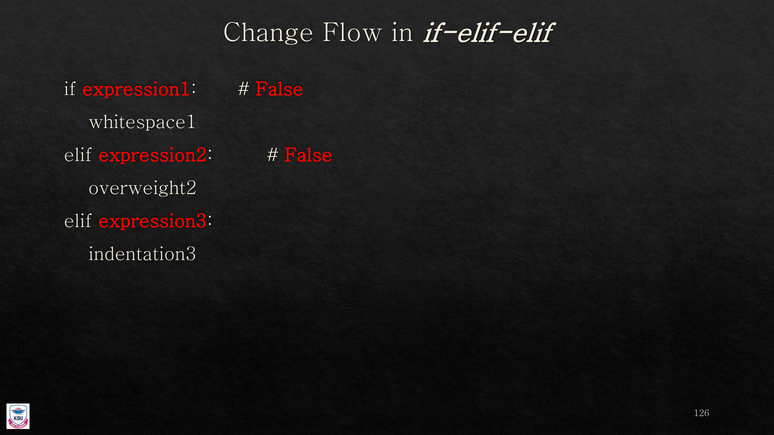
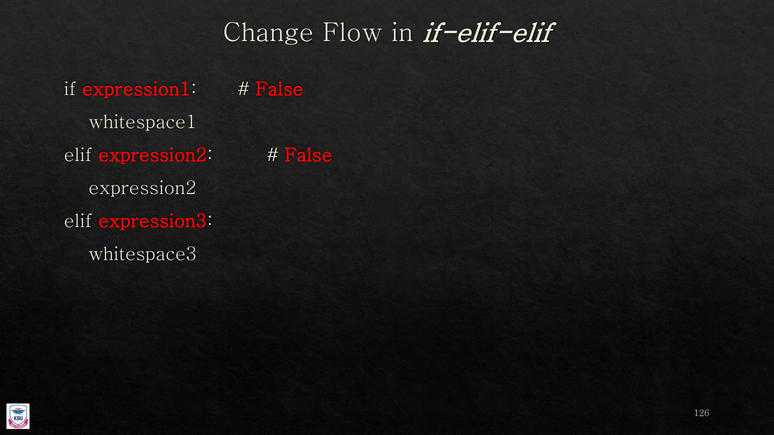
overweight2 at (143, 188): overweight2 -> expression2
indentation3: indentation3 -> whitespace3
